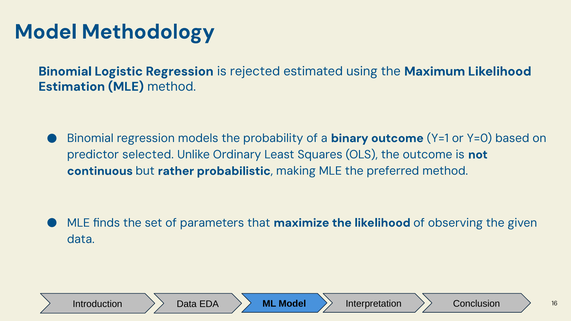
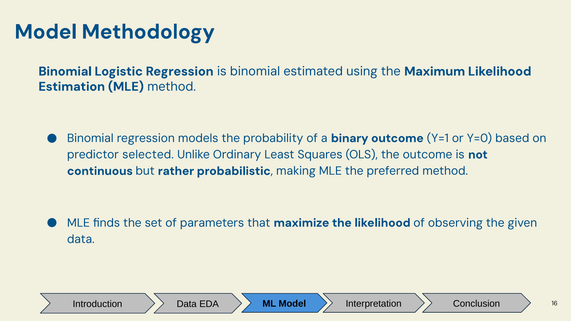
is rejected: rejected -> binomial
